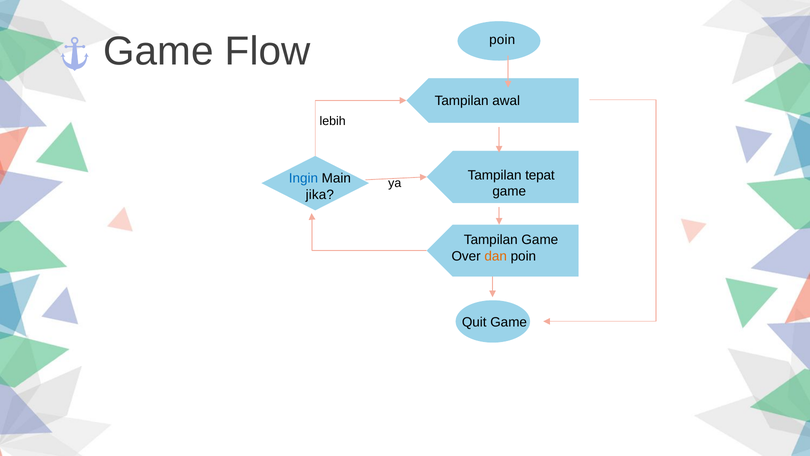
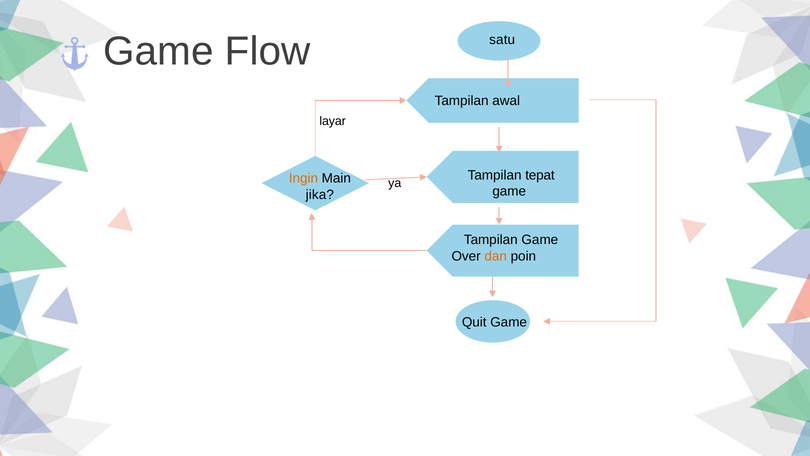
Flow poin: poin -> satu
lebih: lebih -> layar
Ingin colour: blue -> orange
